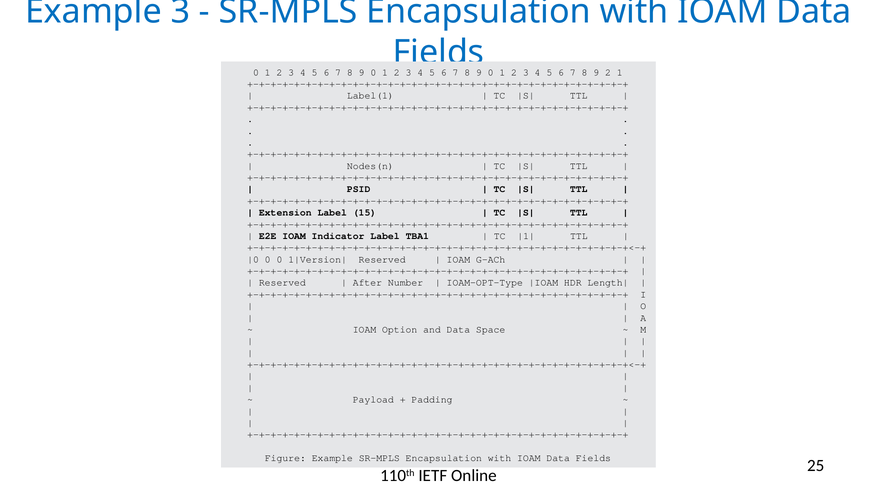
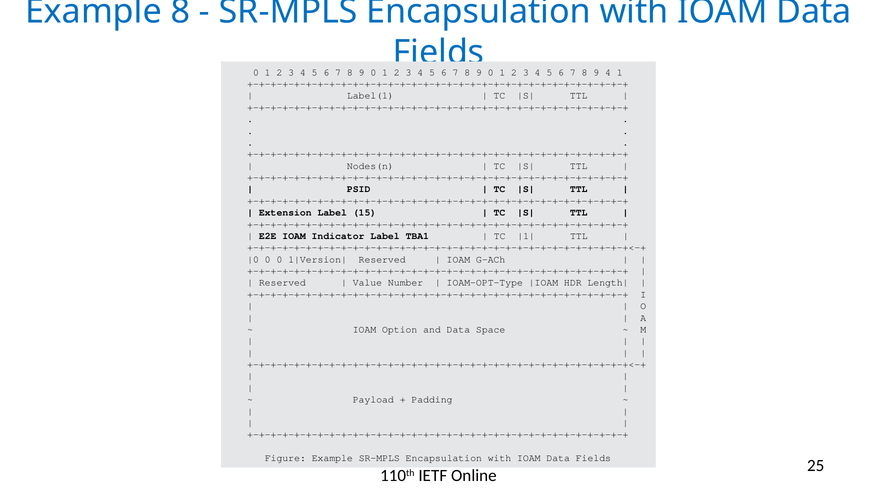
Example 3: 3 -> 8
9 2: 2 -> 4
After: After -> Value
